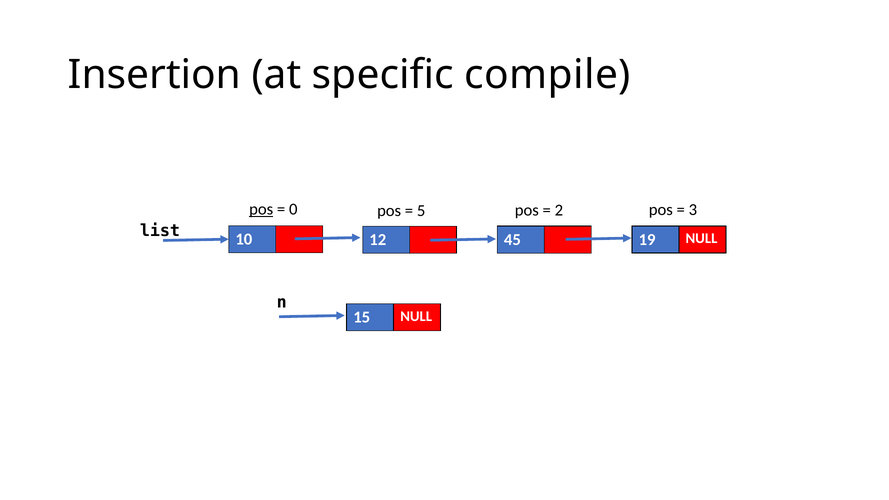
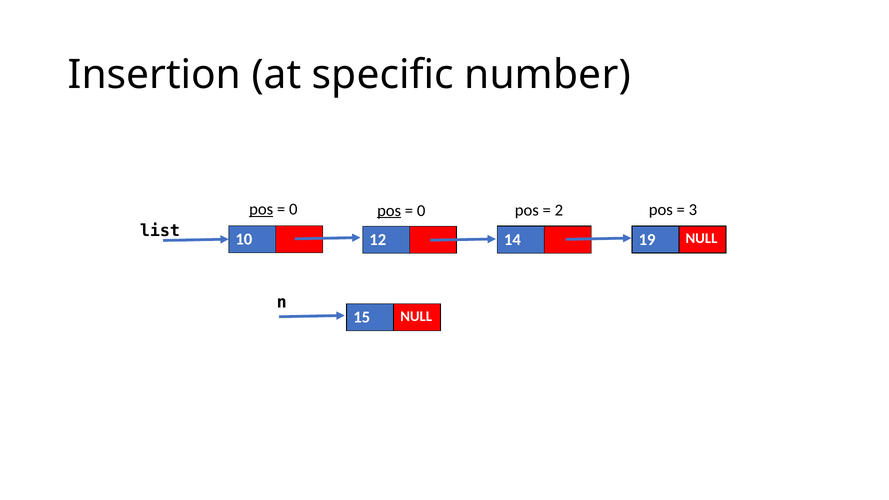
compile: compile -> number
pos at (389, 211) underline: none -> present
5 at (421, 211): 5 -> 0
45: 45 -> 14
